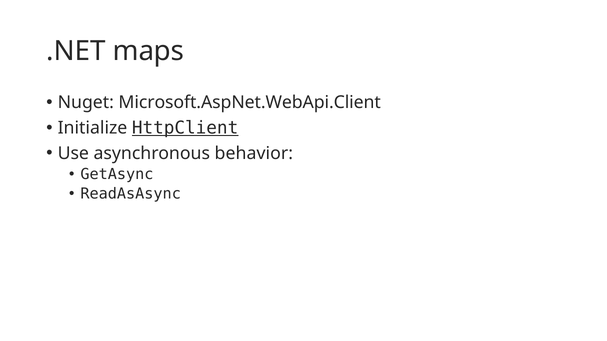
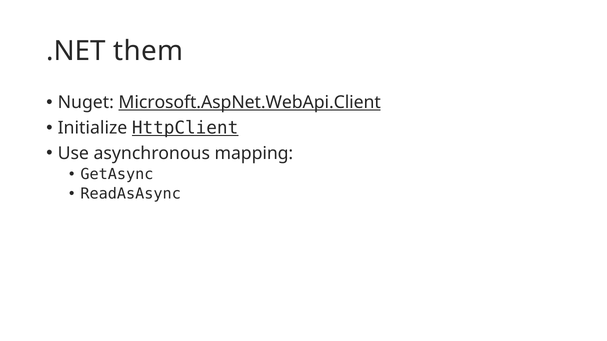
maps: maps -> them
Microsoft.AspNet.WebApi.Client underline: none -> present
behavior: behavior -> mapping
